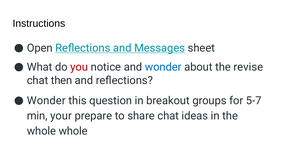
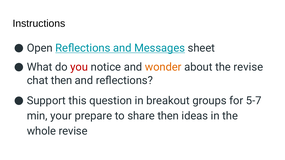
wonder at (163, 67) colour: blue -> orange
Wonder at (46, 101): Wonder -> Support
share chat: chat -> then
whole whole: whole -> revise
